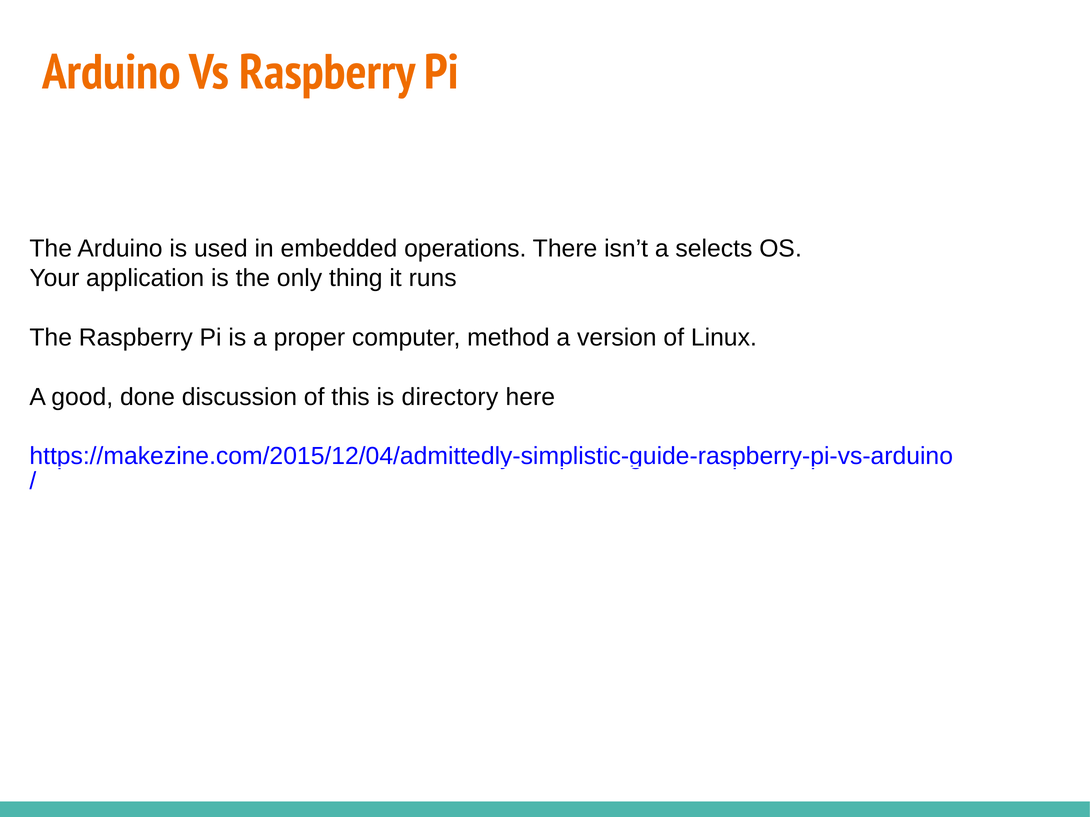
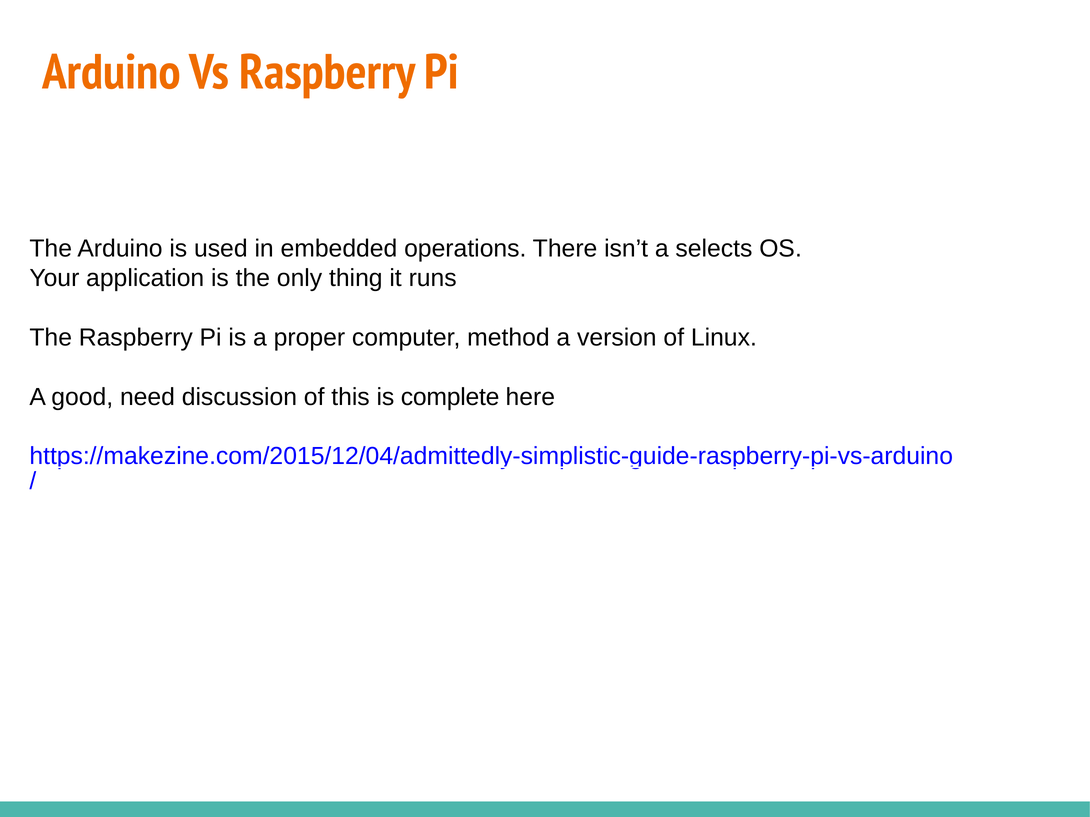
done: done -> need
directory: directory -> complete
